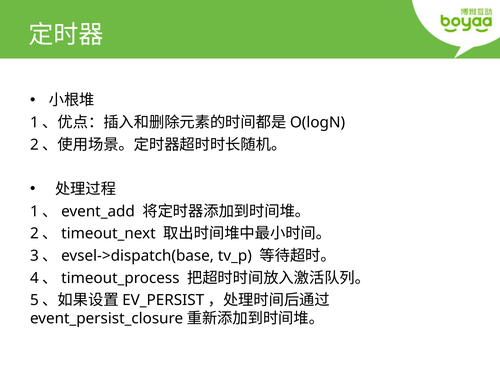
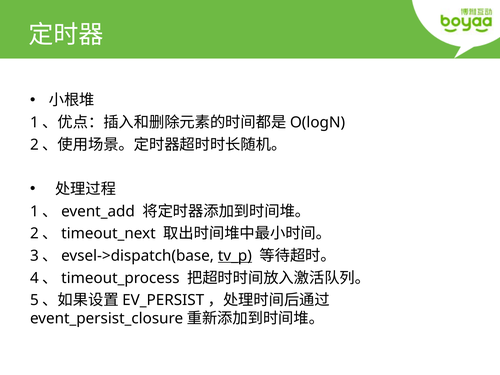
tv_p underline: none -> present
